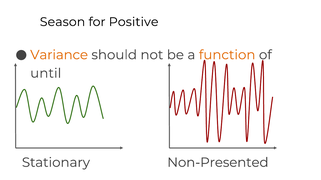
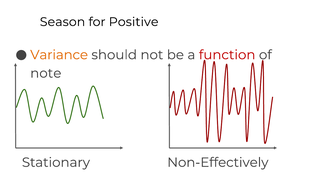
function colour: orange -> red
until: until -> note
Non-Presented: Non-Presented -> Non-Effectively
